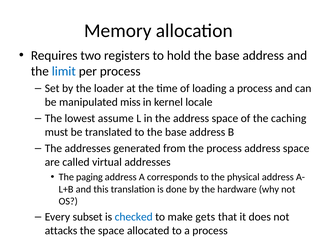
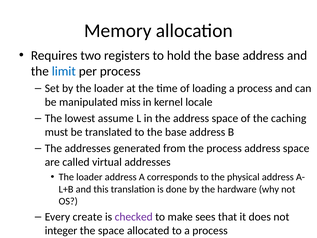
paging at (89, 177): paging -> loader
subset: subset -> create
checked colour: blue -> purple
gets: gets -> sees
attacks: attacks -> integer
